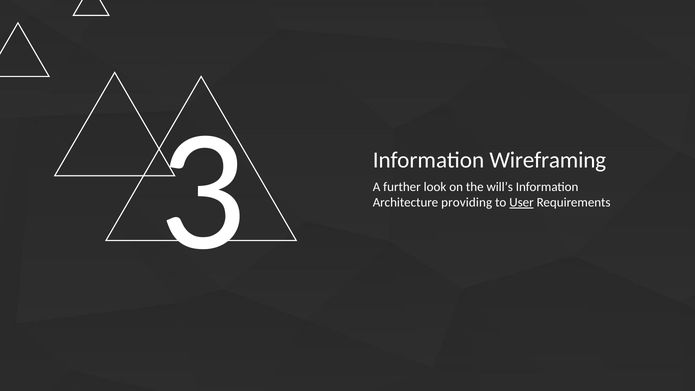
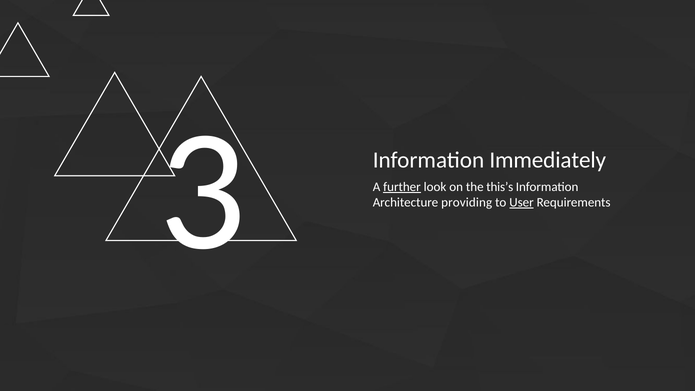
Wireframing: Wireframing -> Immediately
further underline: none -> present
will’s: will’s -> this’s
